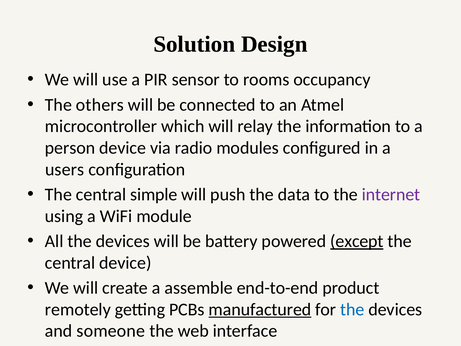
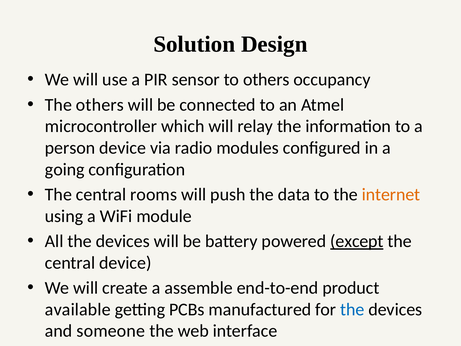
to rooms: rooms -> others
users: users -> going
simple: simple -> rooms
internet colour: purple -> orange
remotely: remotely -> available
manufactured underline: present -> none
